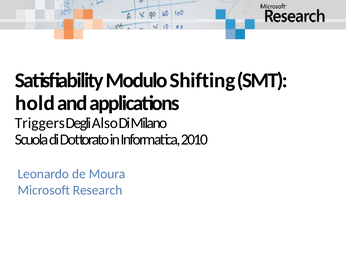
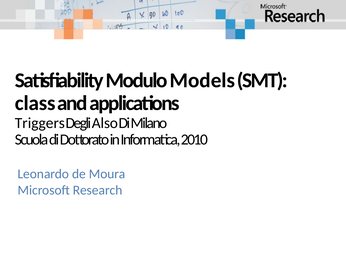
Shifting: Shifting -> Models
hold: hold -> class
